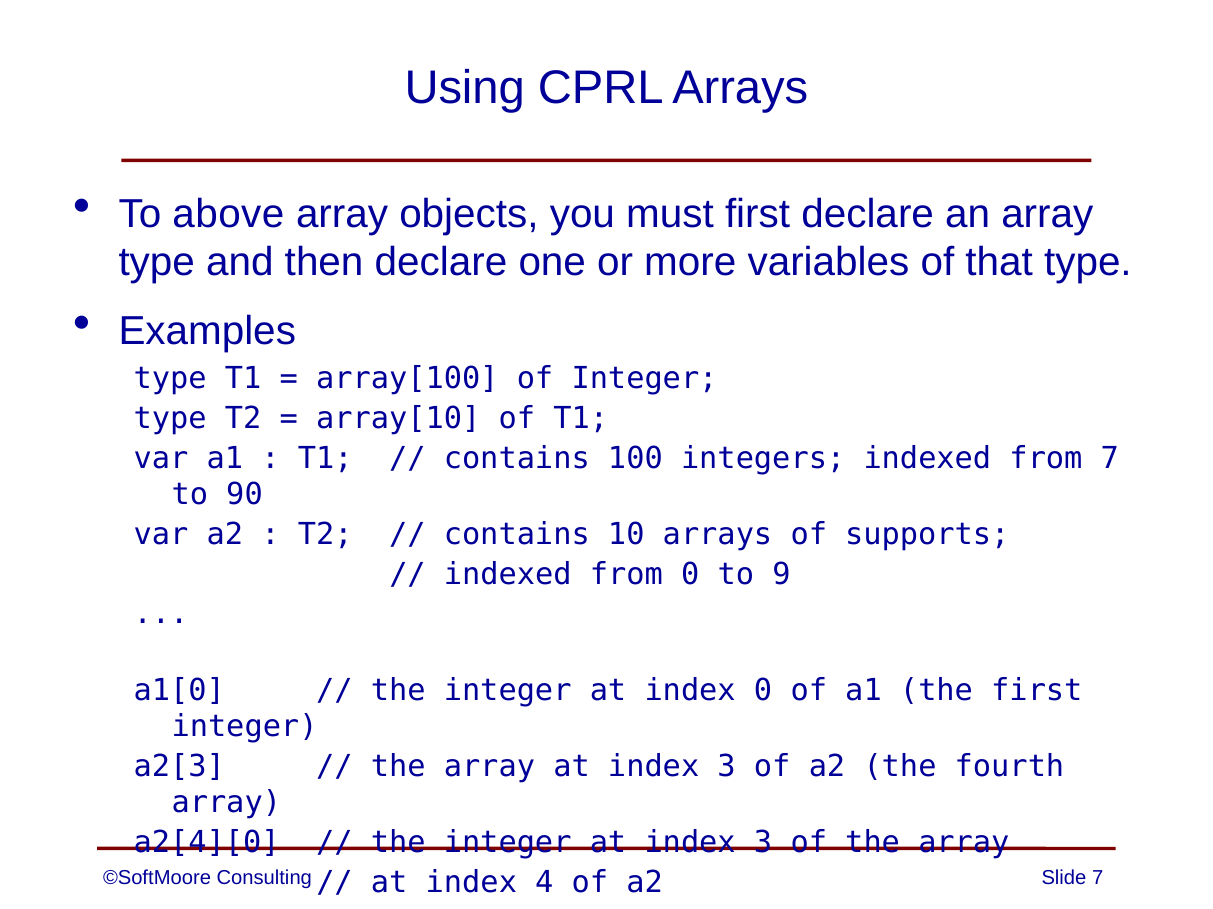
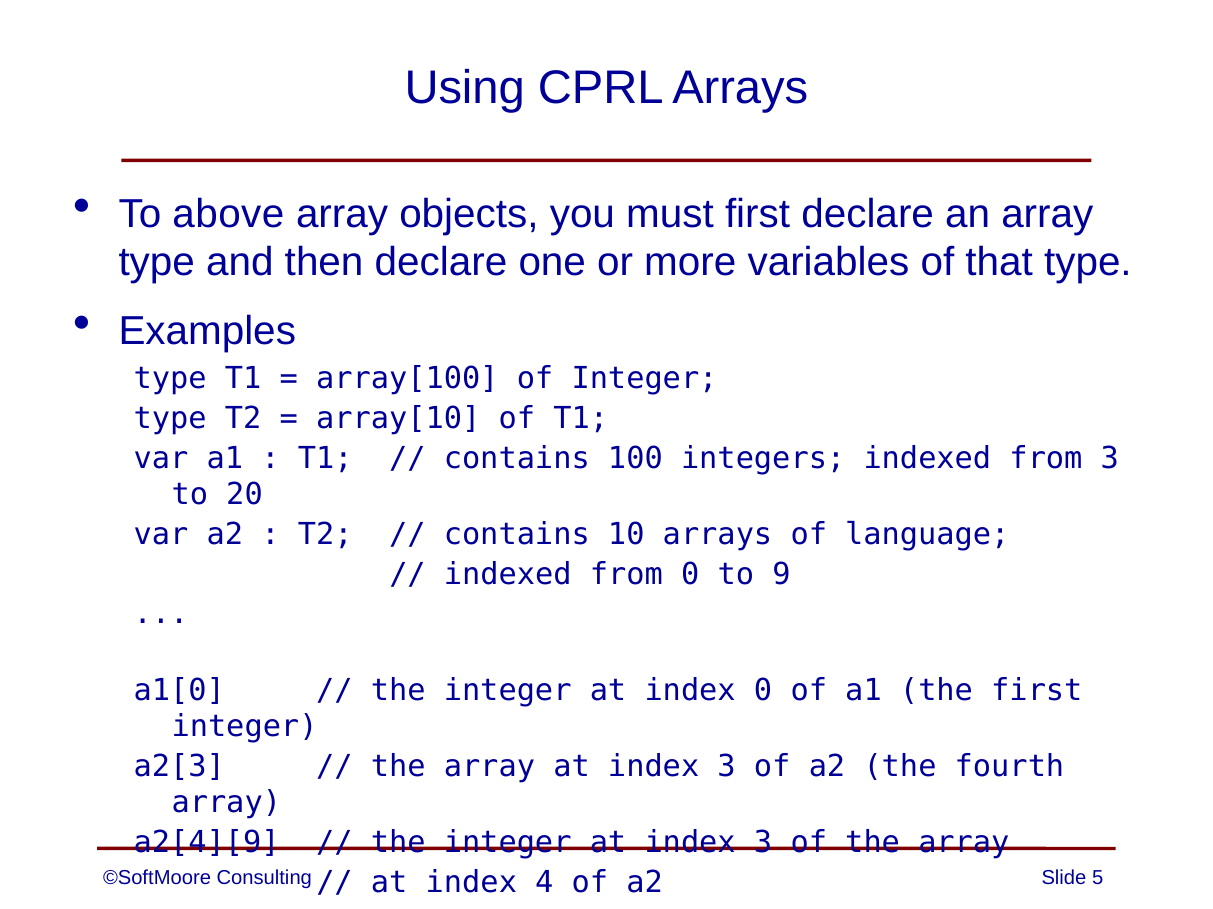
from 7: 7 -> 3
90: 90 -> 20
supports: supports -> language
a2[4][0: a2[4][0 -> a2[4][9
Slide 7: 7 -> 5
